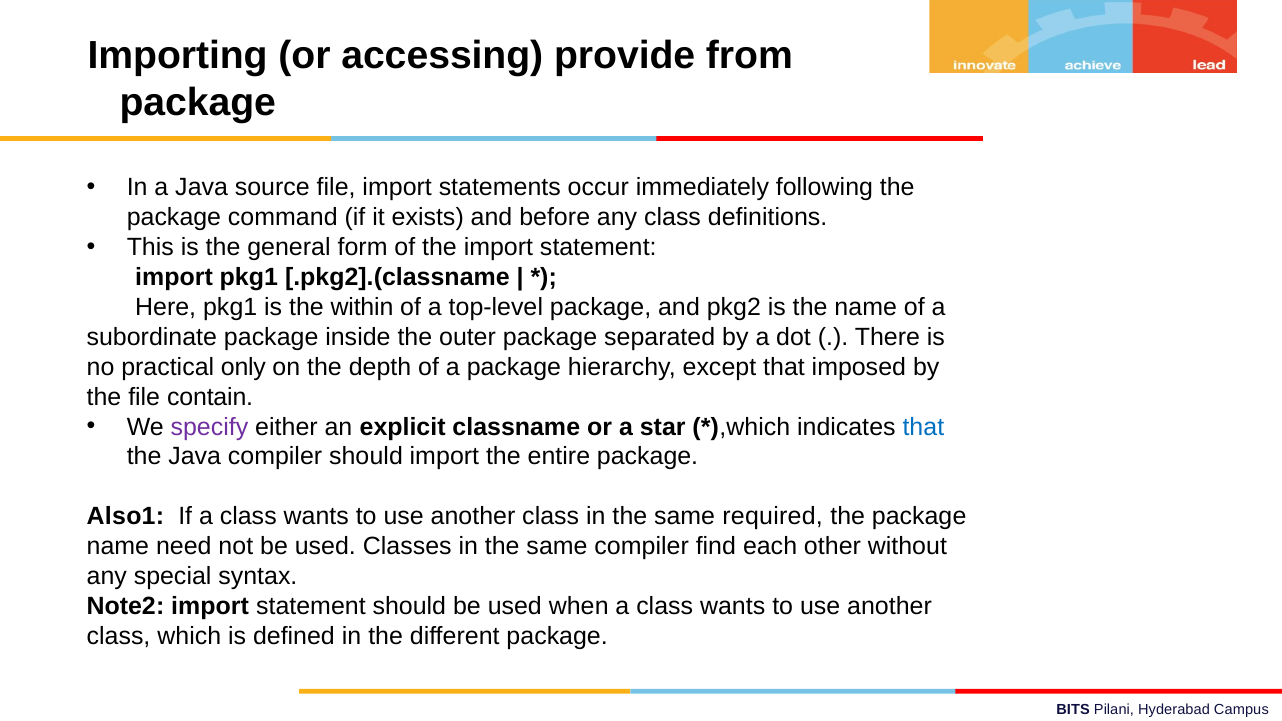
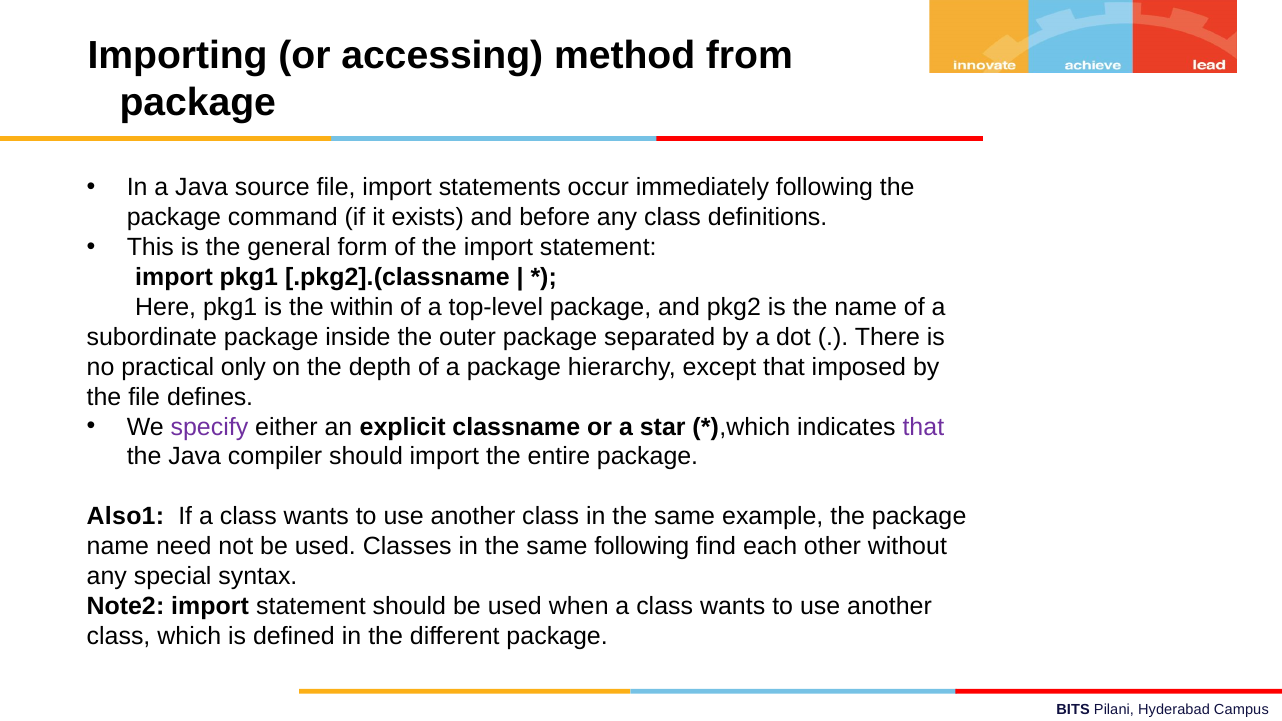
provide: provide -> method
contain: contain -> defines
that at (923, 427) colour: blue -> purple
required: required -> example
same compiler: compiler -> following
